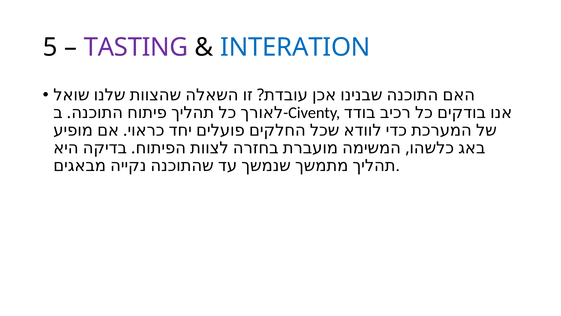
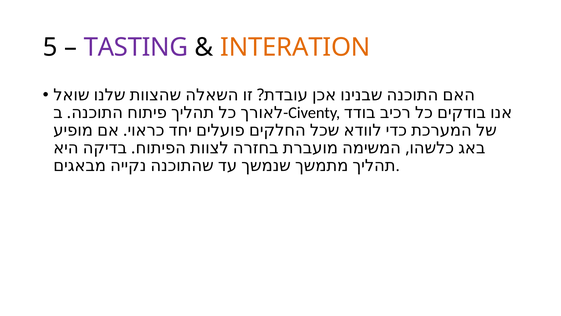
INTERATION colour: blue -> orange
